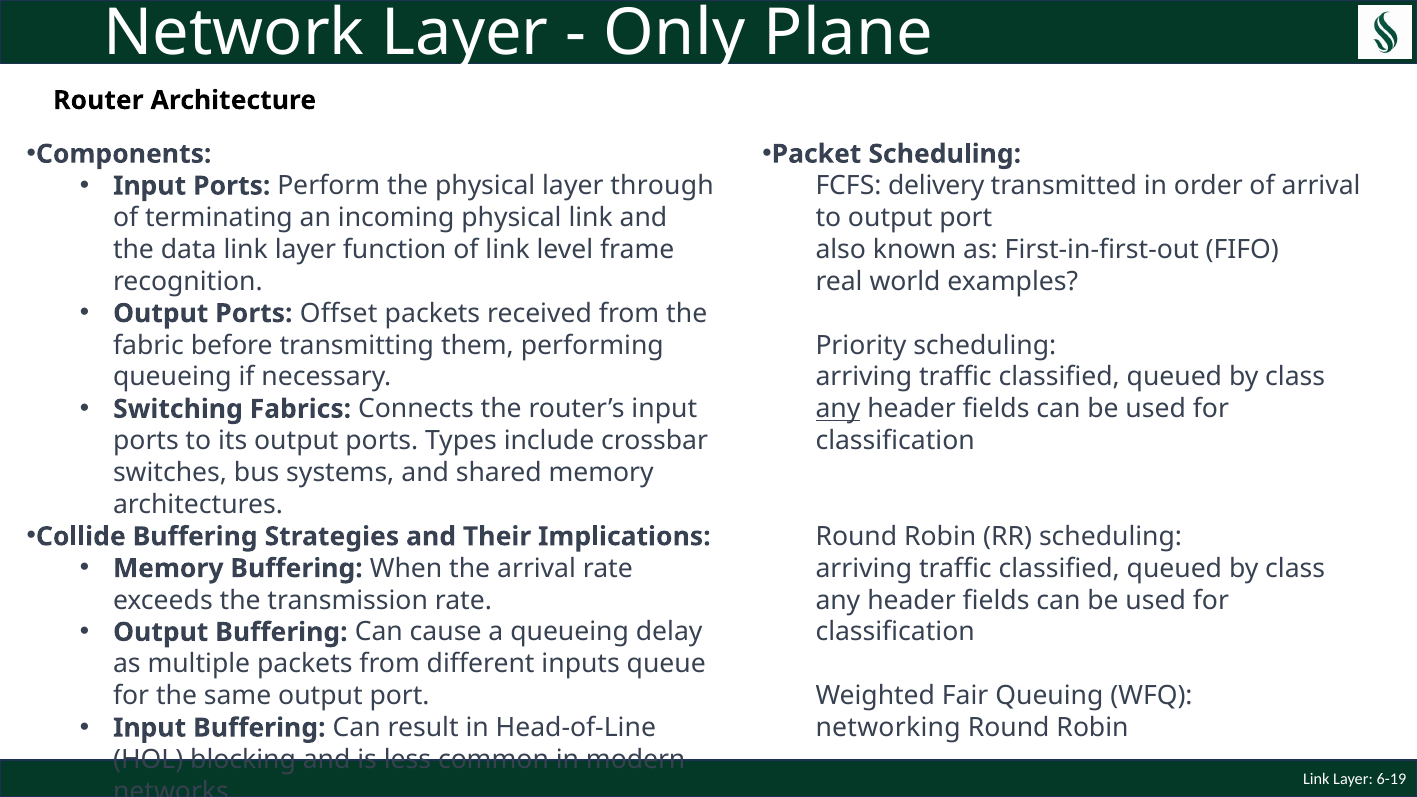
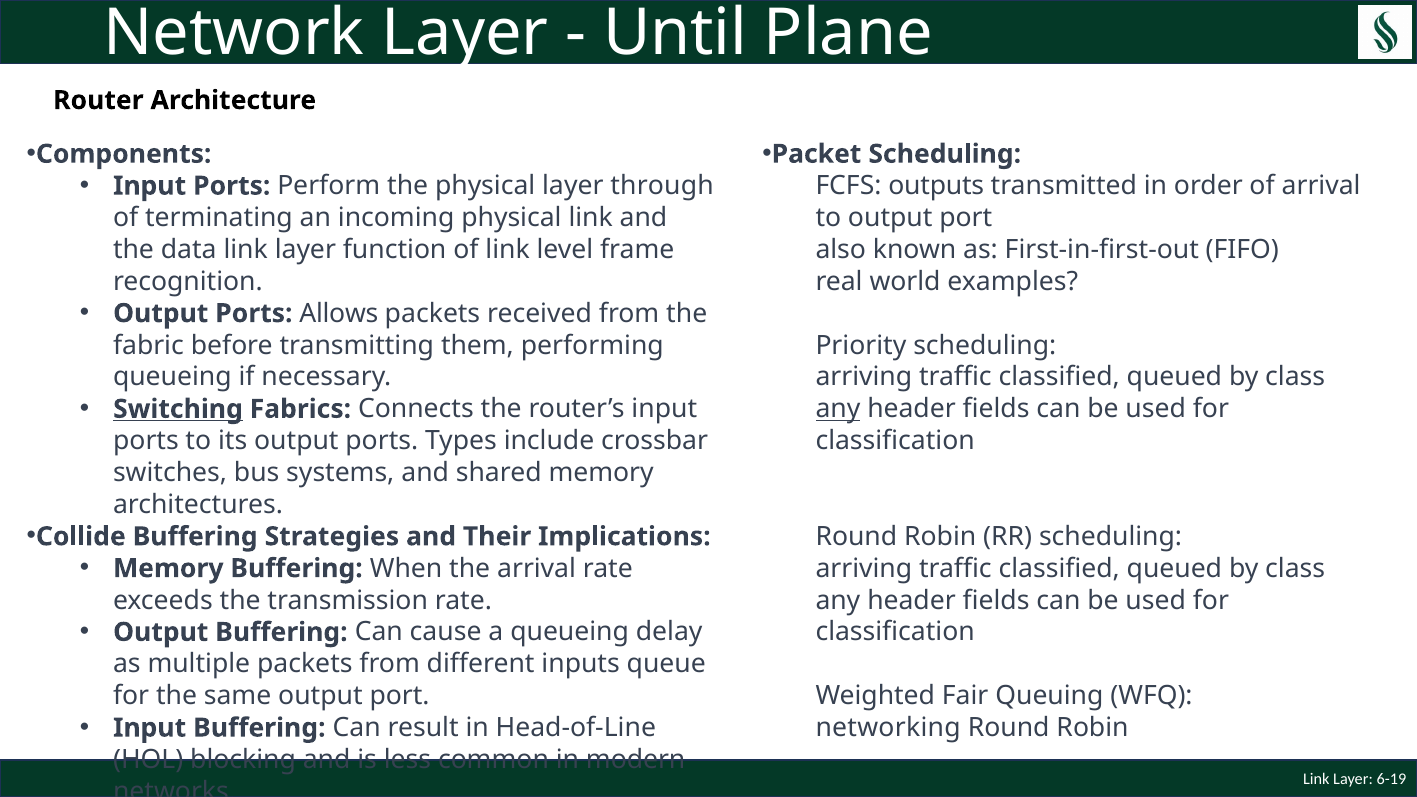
Only: Only -> Until
delivery: delivery -> outputs
Offset: Offset -> Allows
Switching underline: none -> present
